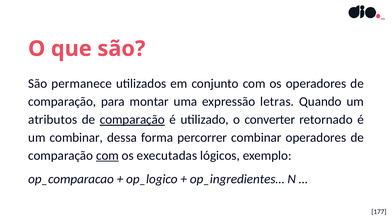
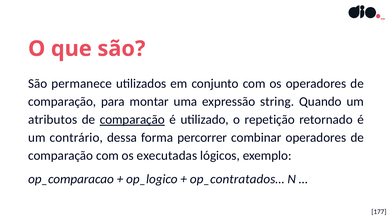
letras: letras -> string
converter: converter -> repetição
um combinar: combinar -> contrário
com at (107, 156) underline: present -> none
op_ingredientes…: op_ingredientes… -> op_contratados…
